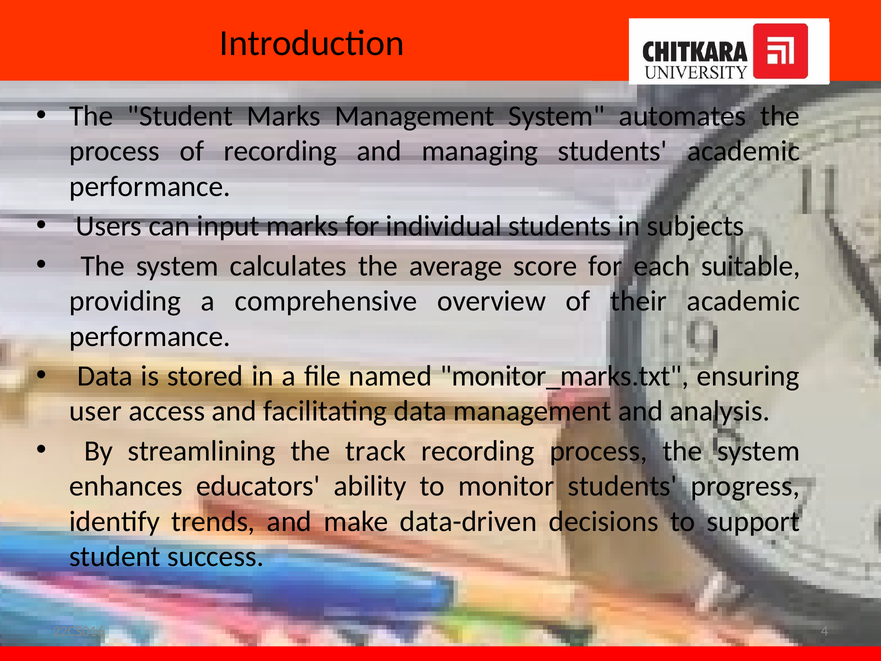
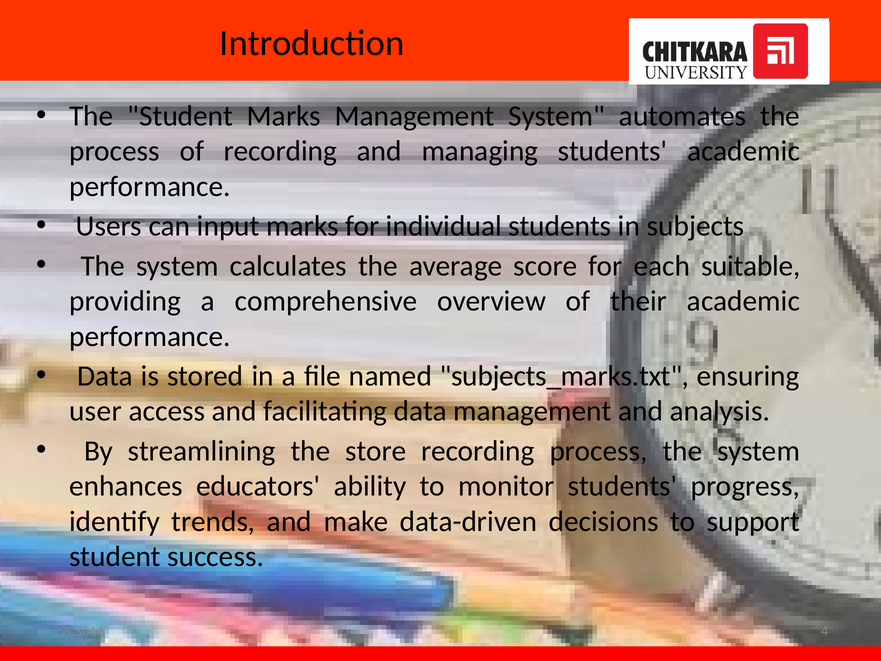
monitor_marks.txt: monitor_marks.txt -> subjects_marks.txt
track: track -> store
